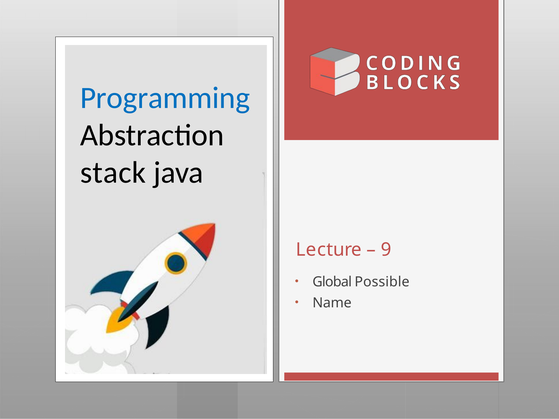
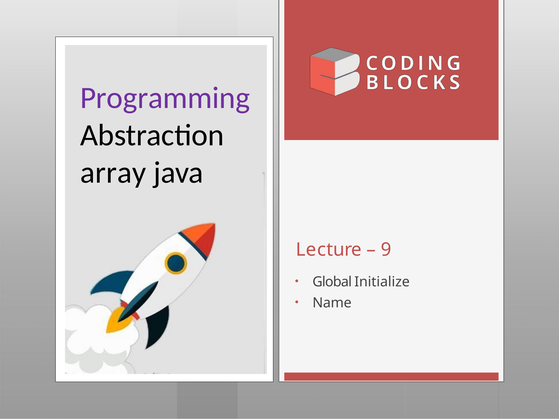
Programming colour: blue -> purple
stack: stack -> array
Possible: Possible -> Initialize
